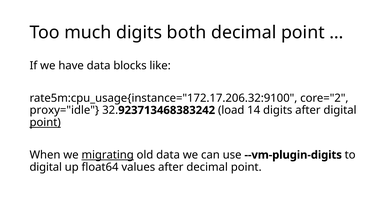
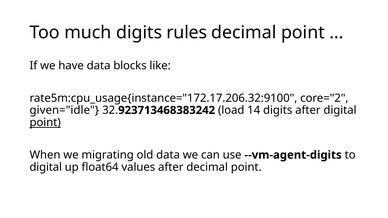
both: both -> rules
proxy="idle: proxy="idle -> given="idle
migrating underline: present -> none
--vm-plugin-digits: --vm-plugin-digits -> --vm-agent-digits
